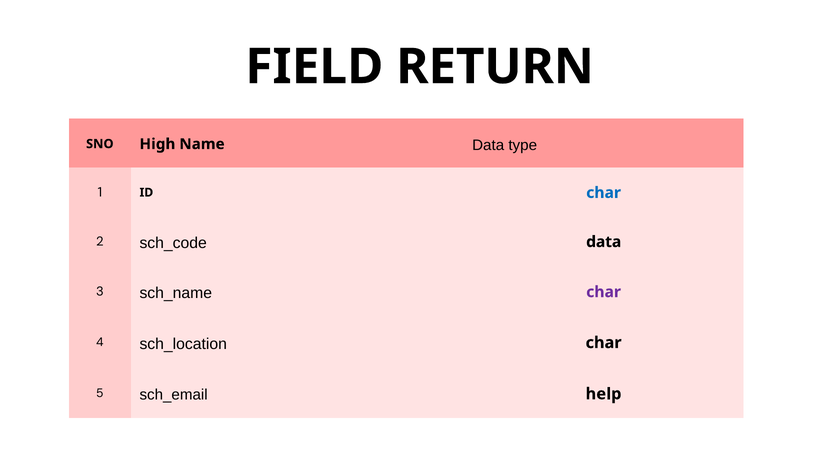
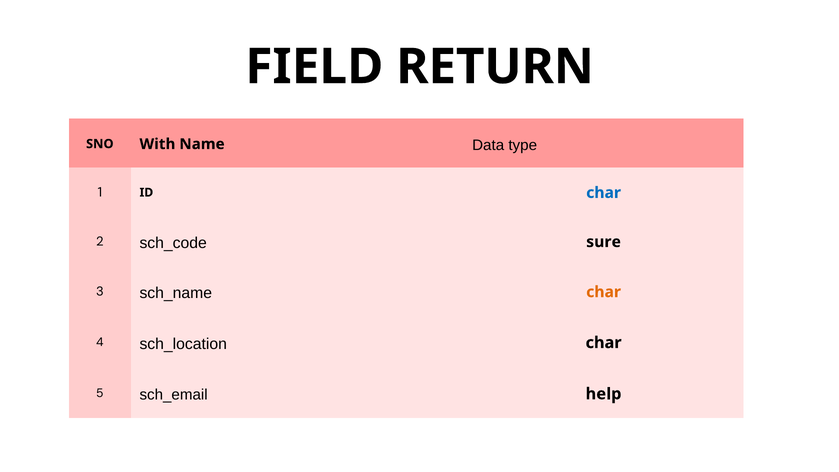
High: High -> With
data at (604, 242): data -> sure
char at (604, 292) colour: purple -> orange
